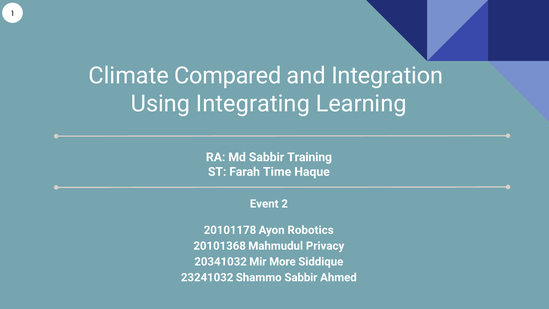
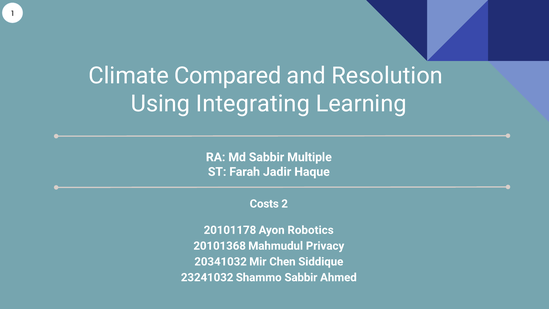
Integration: Integration -> Resolution
Training: Training -> Multiple
Time: Time -> Jadir
Event: Event -> Costs
More: More -> Chen
